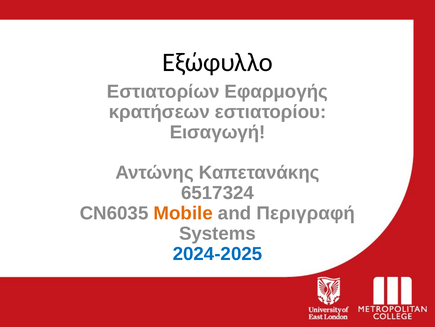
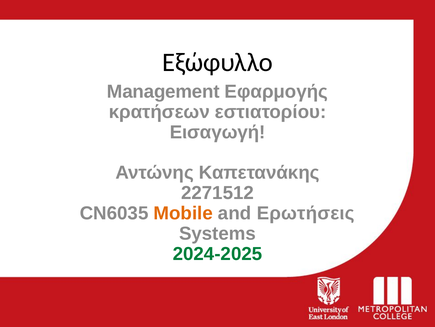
Εστιατορίων: Εστιατορίων -> Management
6517324: 6517324 -> 2271512
Περιγραφή: Περιγραφή -> Ερωτήσεις
2024-2025 colour: blue -> green
